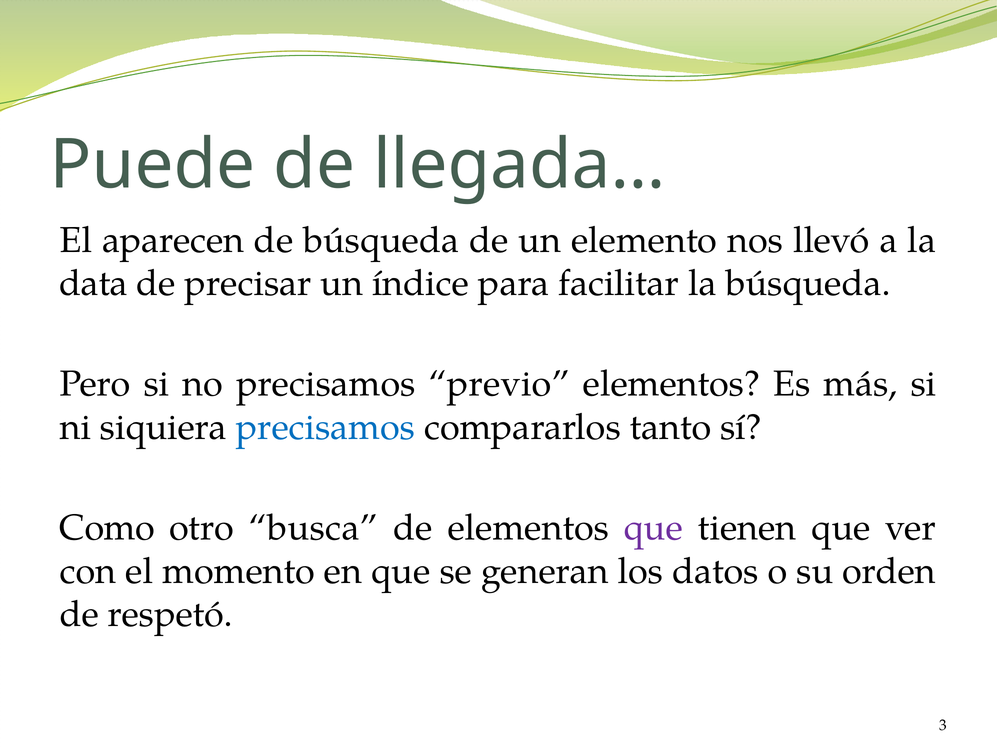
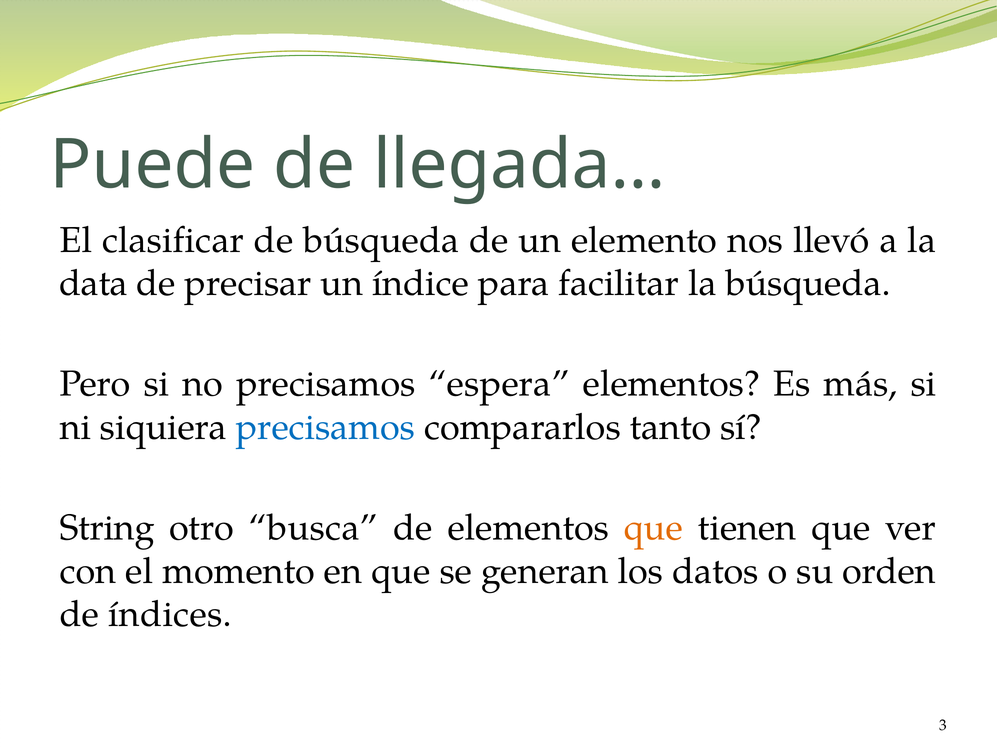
aparecen: aparecen -> clasificar
previo: previo -> espera
Como: Como -> String
que at (653, 528) colour: purple -> orange
respetó: respetó -> índices
